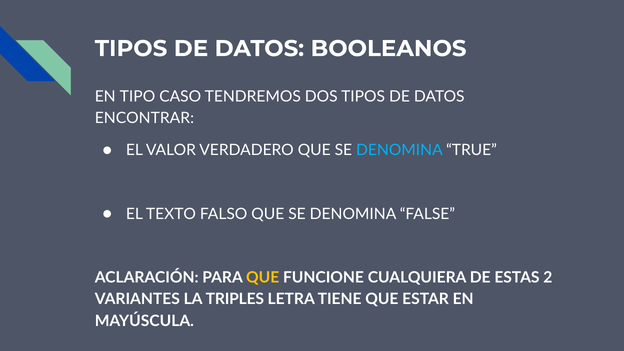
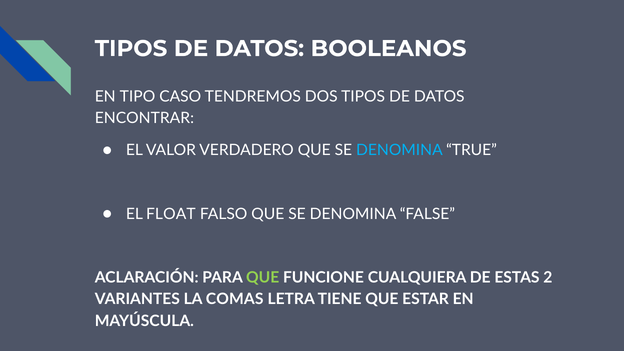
TEXTO: TEXTO -> FLOAT
QUE at (263, 278) colour: yellow -> light green
TRIPLES: TRIPLES -> COMAS
